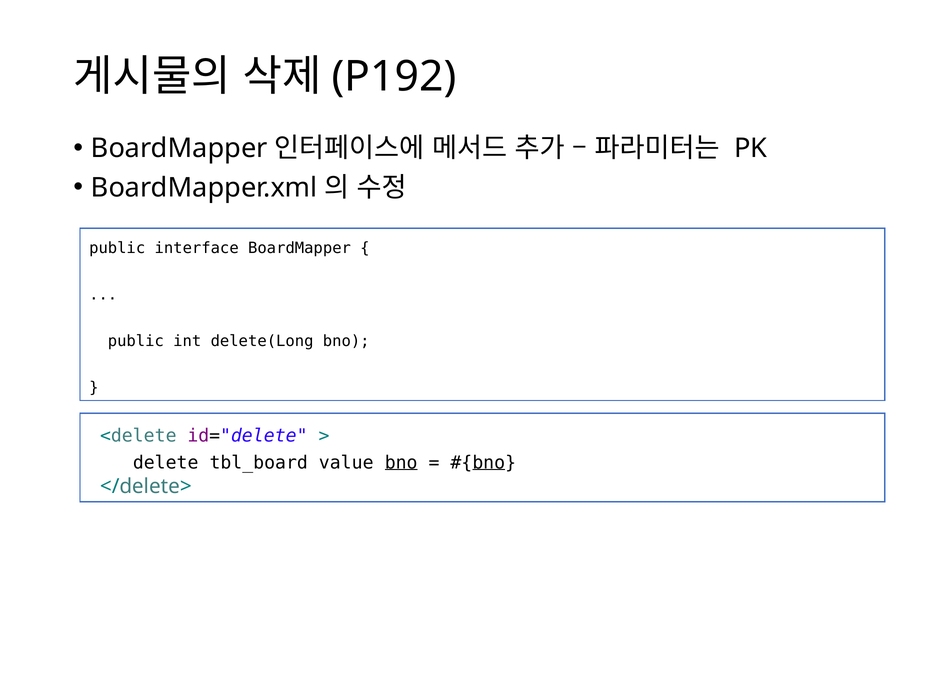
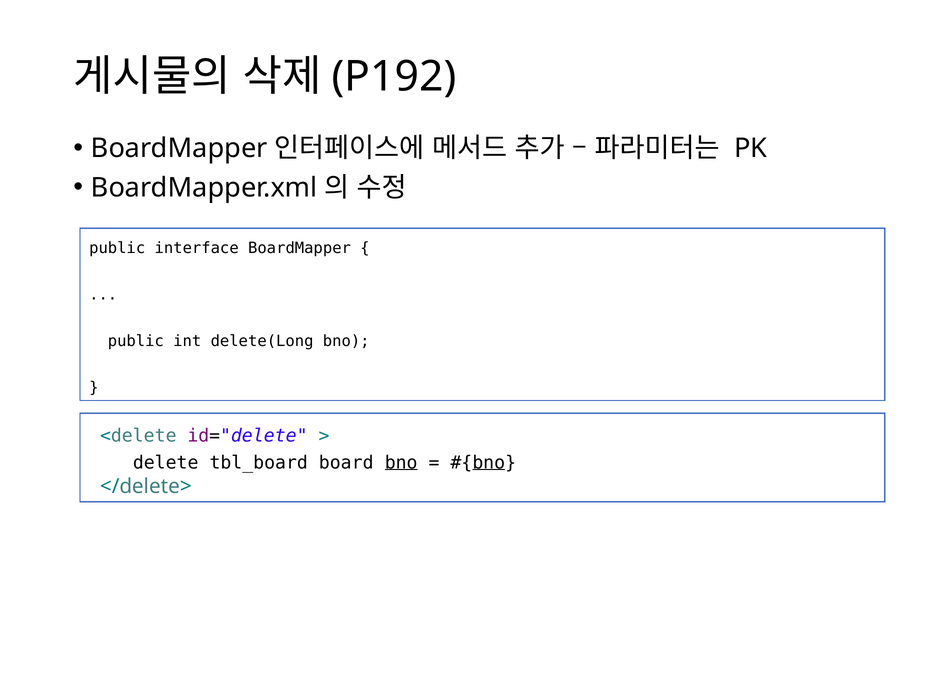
value: value -> board
